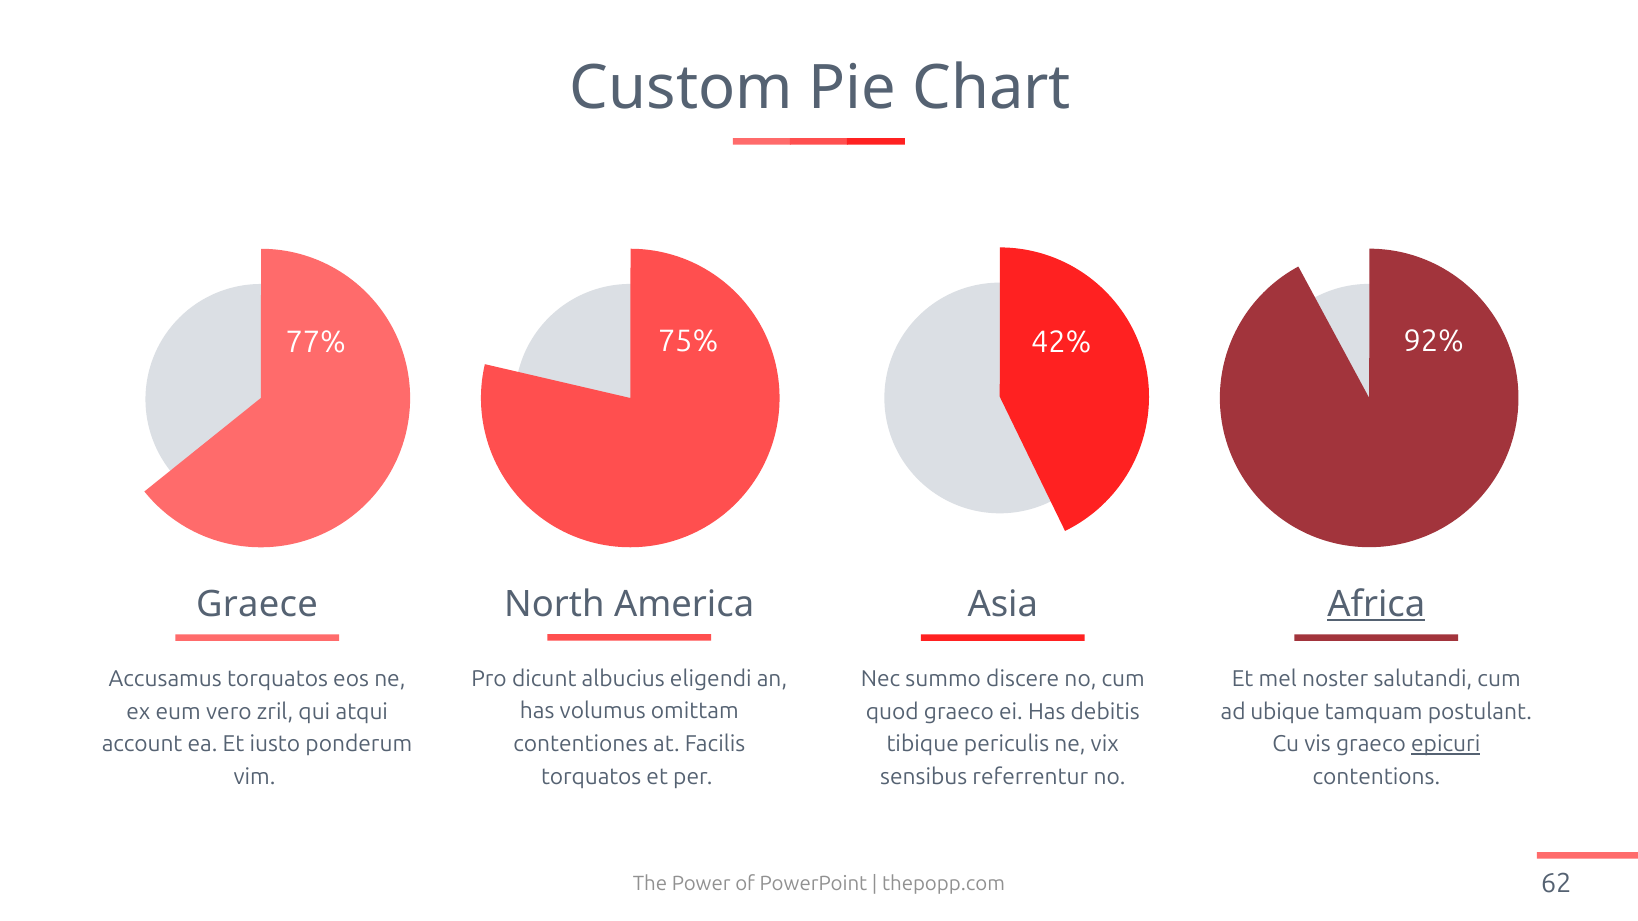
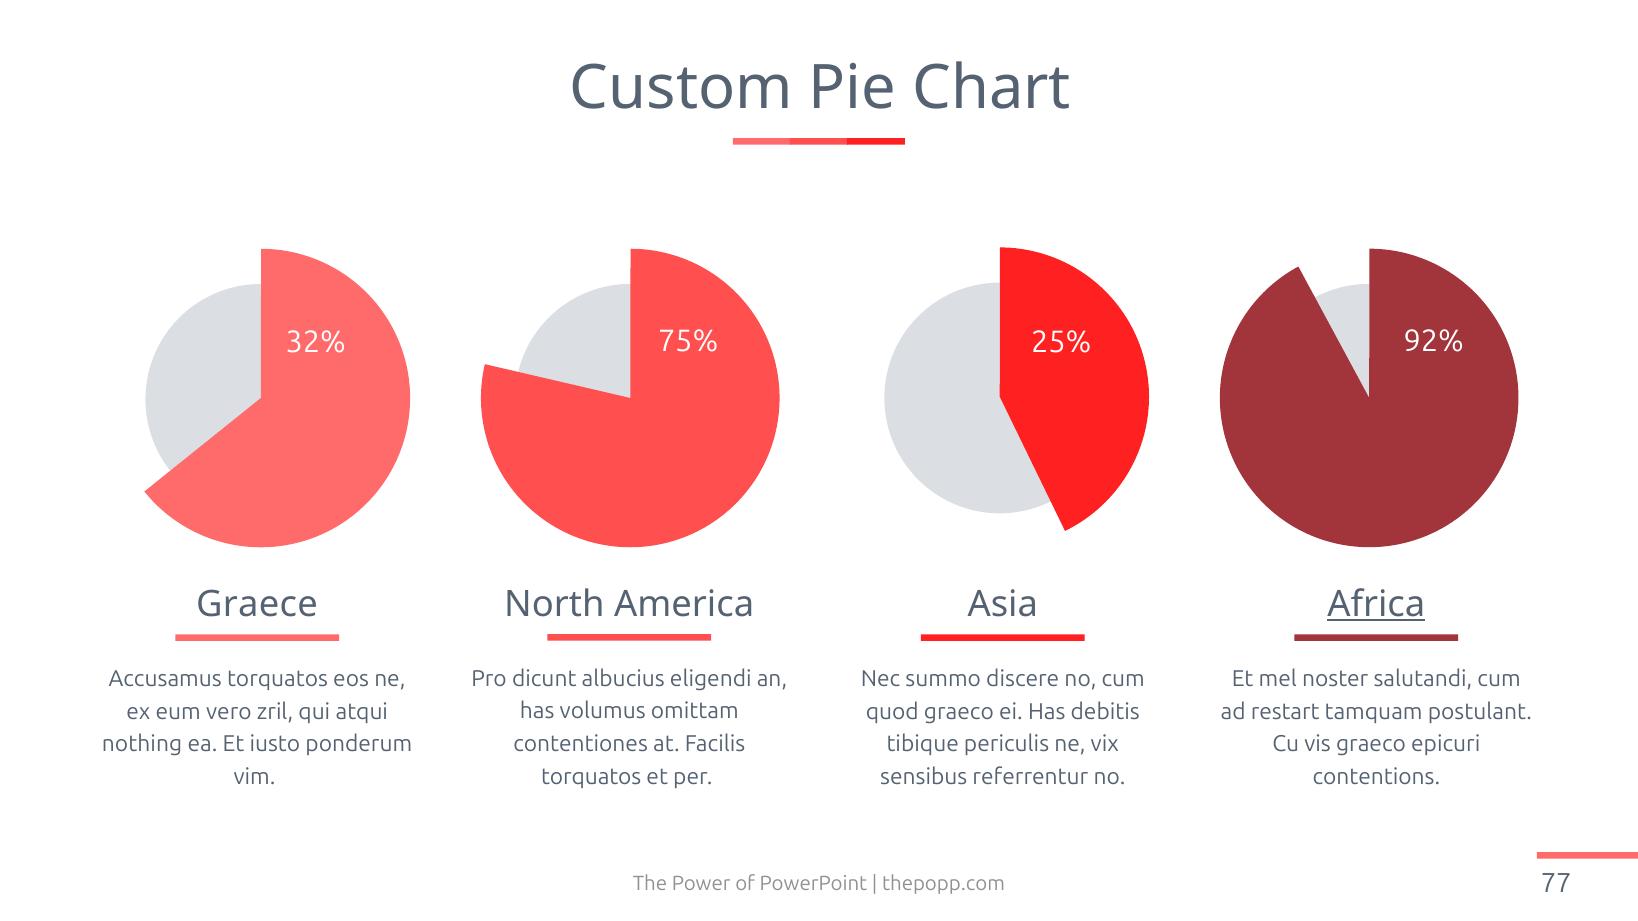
77%: 77% -> 32%
42%: 42% -> 25%
ubique: ubique -> restart
account: account -> nothing
epicuri underline: present -> none
62: 62 -> 77
